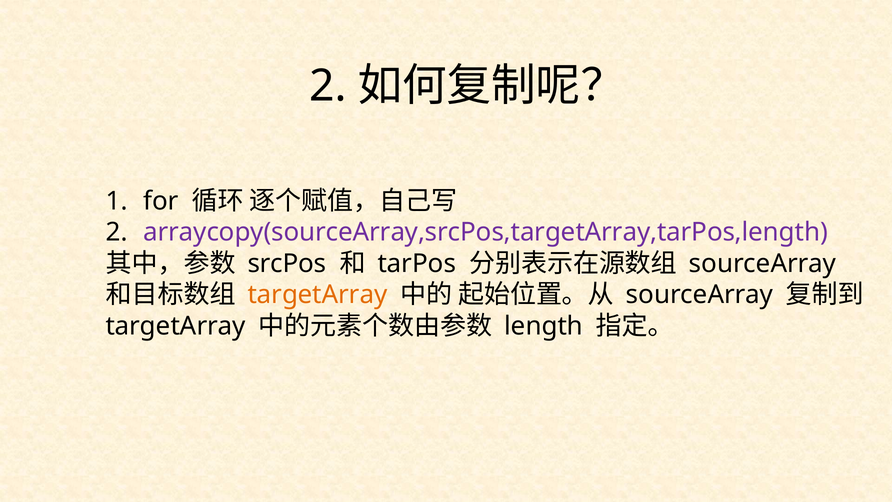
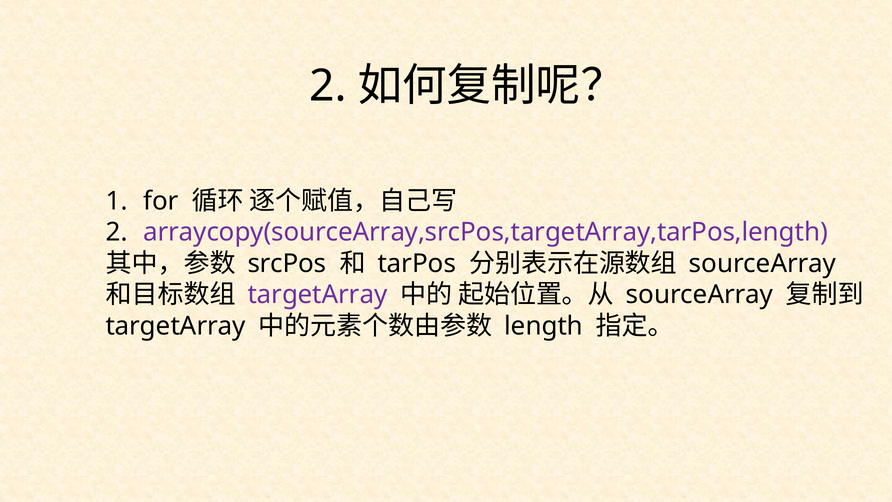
targetArray at (317, 295) colour: orange -> purple
